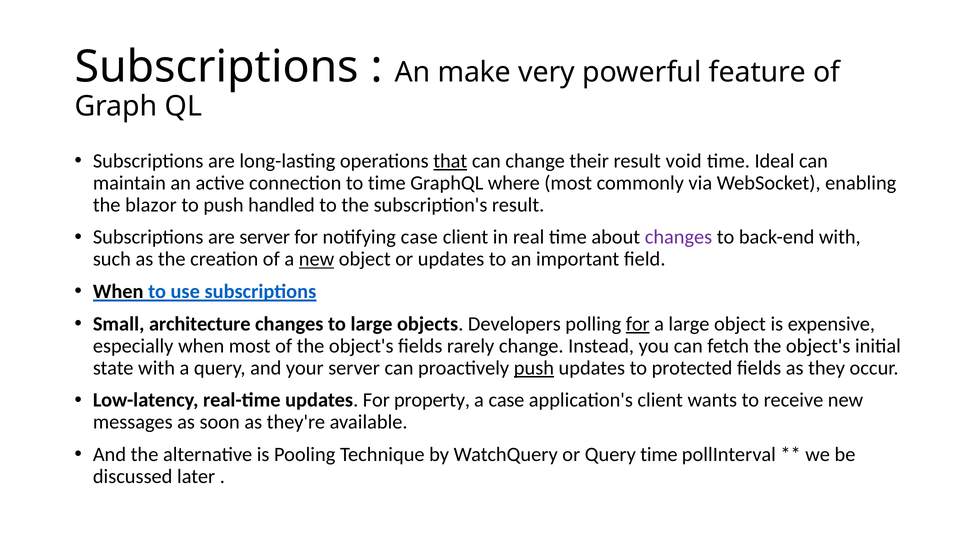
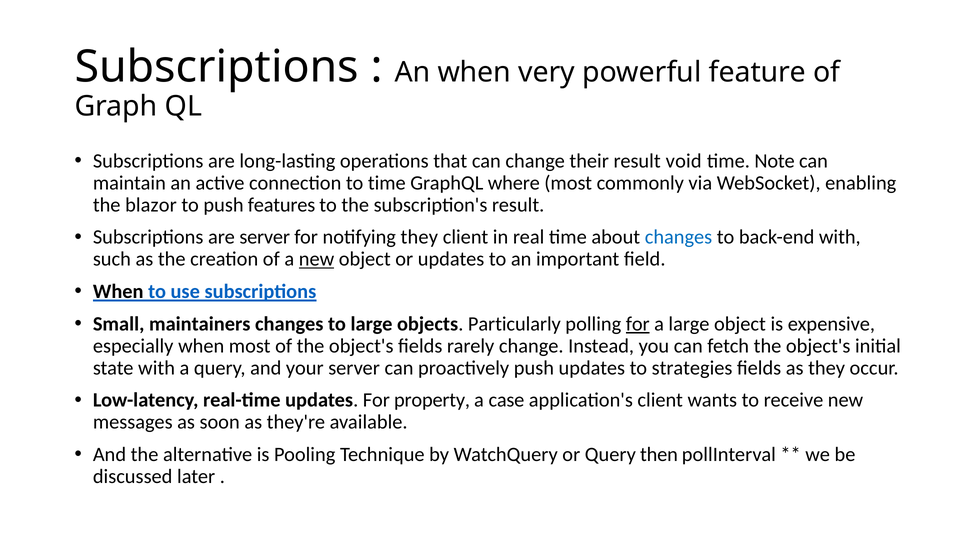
An make: make -> when
that underline: present -> none
Ideal: Ideal -> Note
handled: handled -> features
notifying case: case -> they
changes at (679, 237) colour: purple -> blue
architecture: architecture -> maintainers
Developers: Developers -> Particularly
push at (534, 368) underline: present -> none
protected: protected -> strategies
Query time: time -> then
